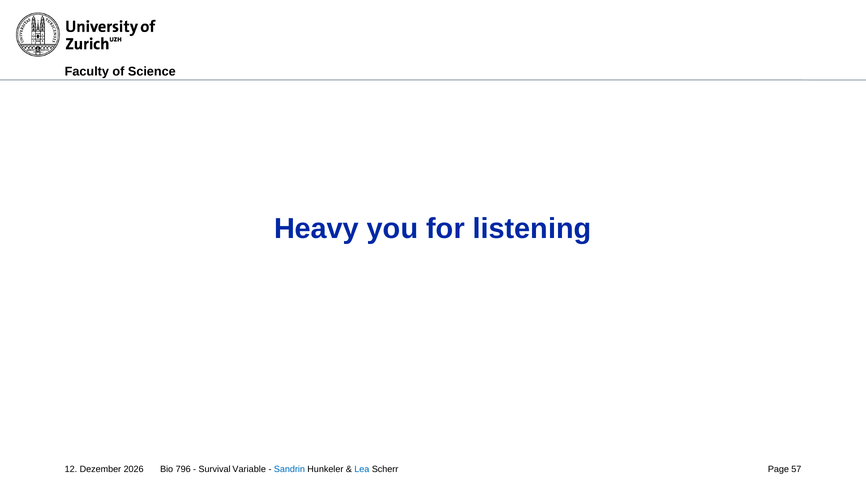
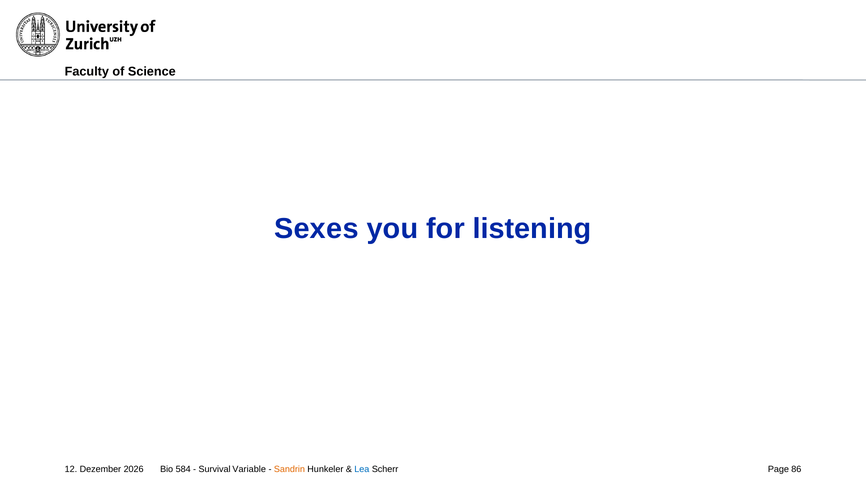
Heavy: Heavy -> Sexes
796: 796 -> 584
Sandrin colour: blue -> orange
57: 57 -> 86
